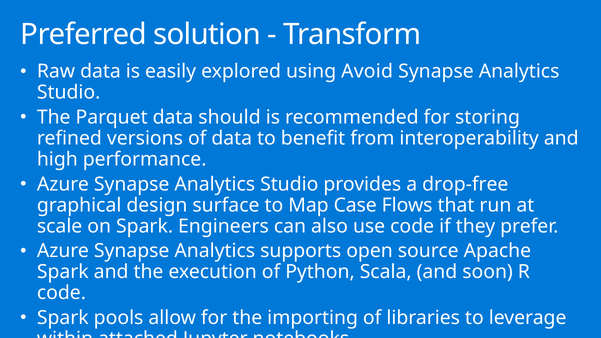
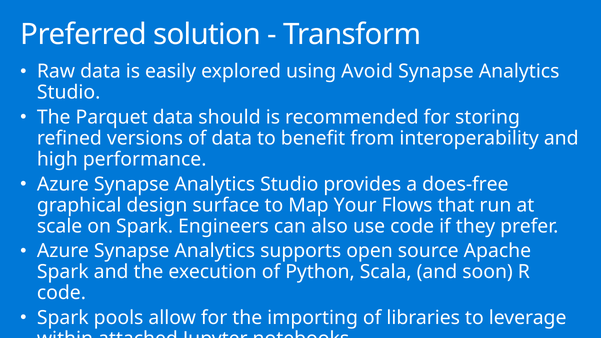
drop-free: drop-free -> does-free
Case: Case -> Your
